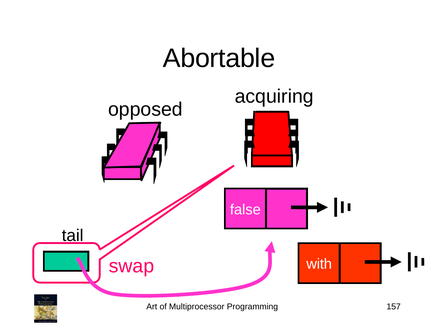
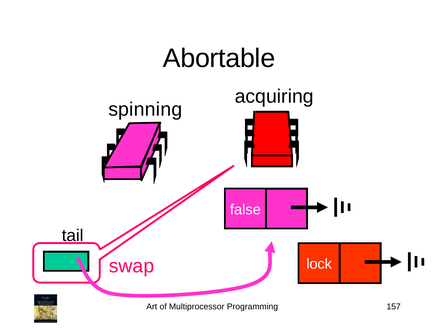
opposed: opposed -> spinning
with: with -> lock
